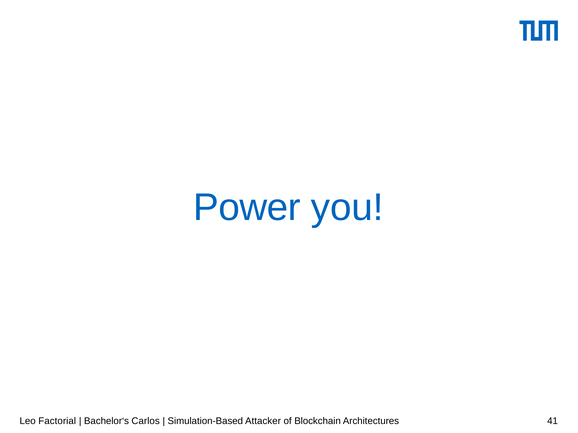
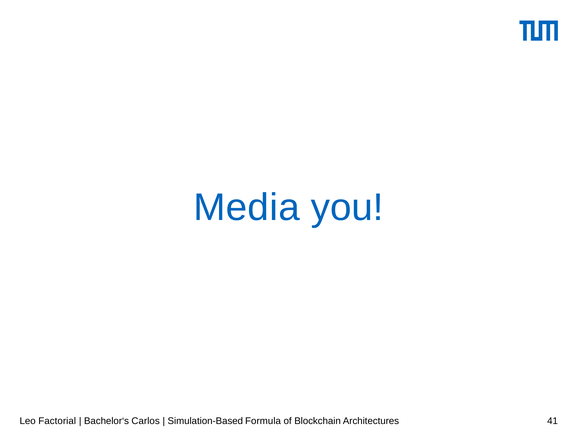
Power: Power -> Media
Attacker: Attacker -> Formula
